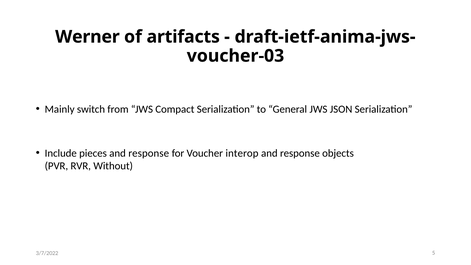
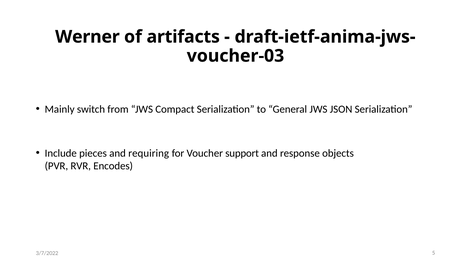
response at (149, 153): response -> requiring
interop: interop -> support
Without: Without -> Encodes
